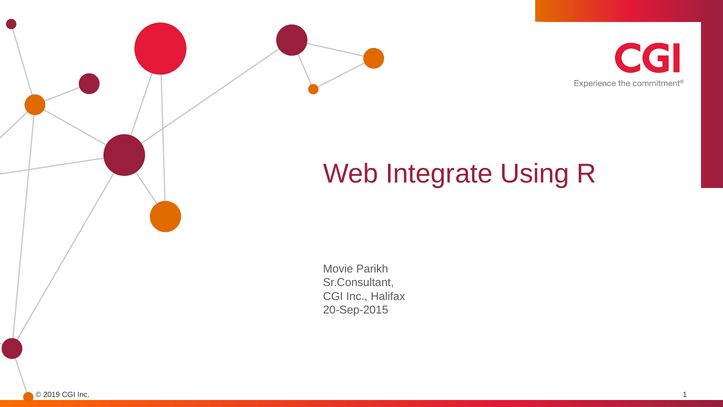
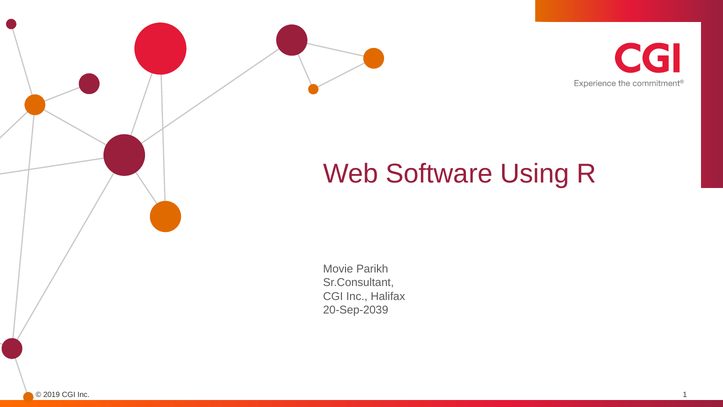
Integrate: Integrate -> Software
20-Sep-2015: 20-Sep-2015 -> 20-Sep-2039
